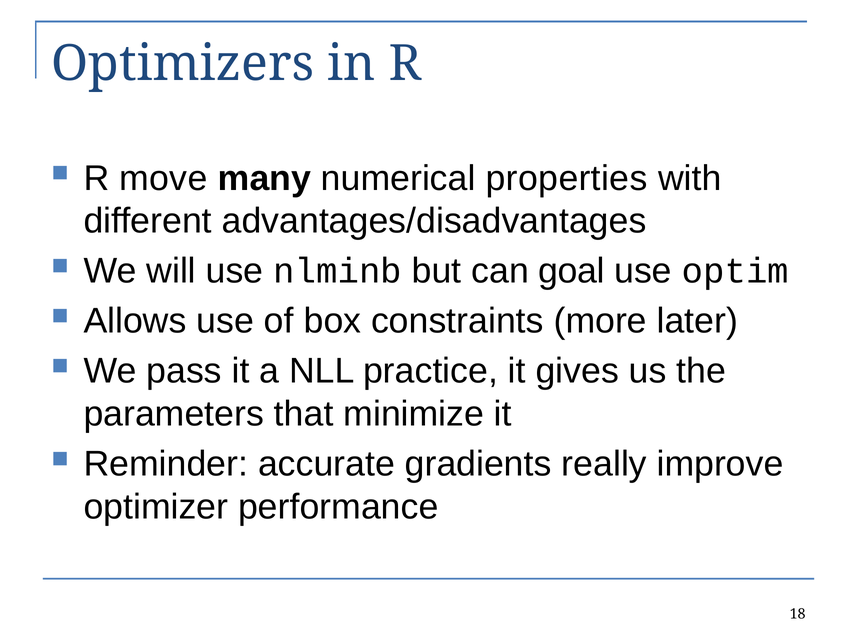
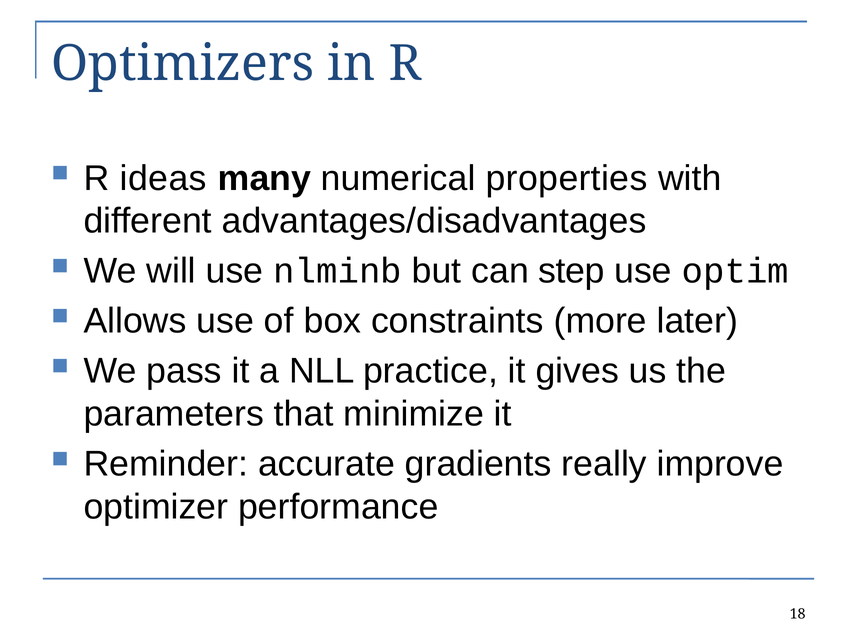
move: move -> ideas
goal: goal -> step
